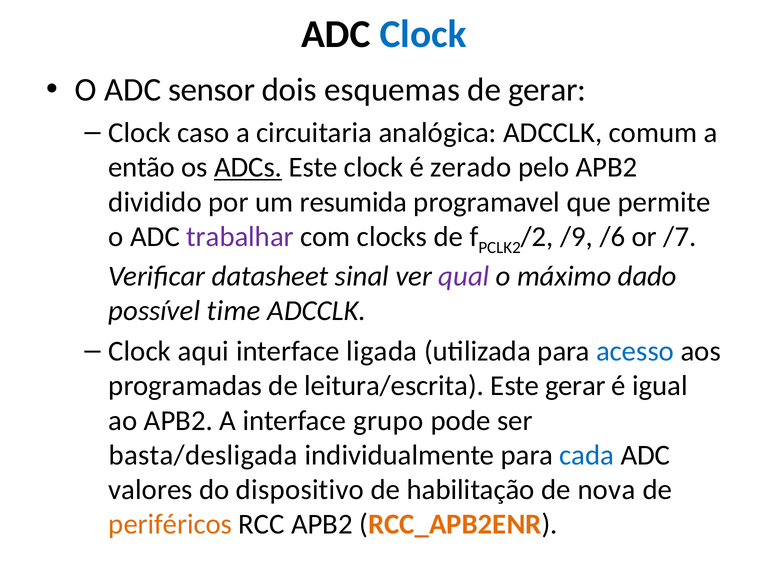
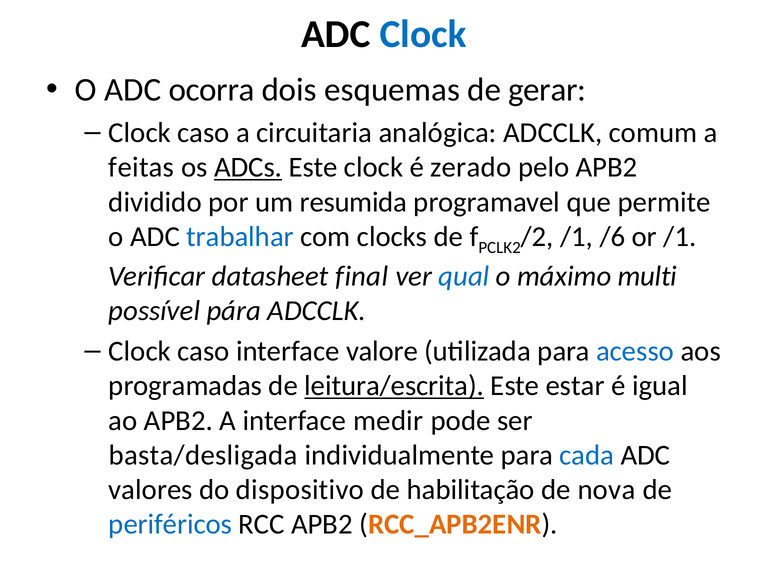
sensor: sensor -> ocorra
então: então -> feitas
trabalhar colour: purple -> blue
/9 at (577, 237): /9 -> /1
or /7: /7 -> /1
sinal: sinal -> final
qual colour: purple -> blue
dado: dado -> multi
time: time -> pára
aqui at (203, 351): aqui -> caso
ligada: ligada -> valore
leitura/escrita underline: none -> present
Este gerar: gerar -> estar
grupo: grupo -> medir
periféricos colour: orange -> blue
